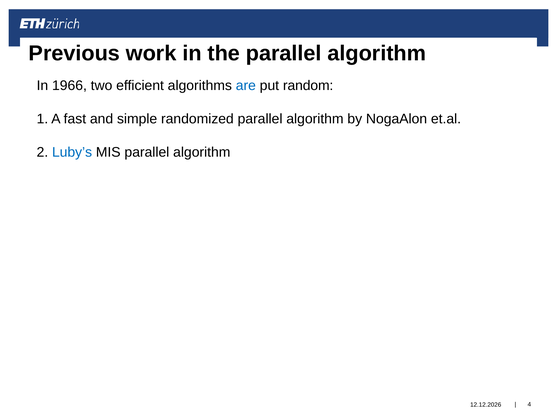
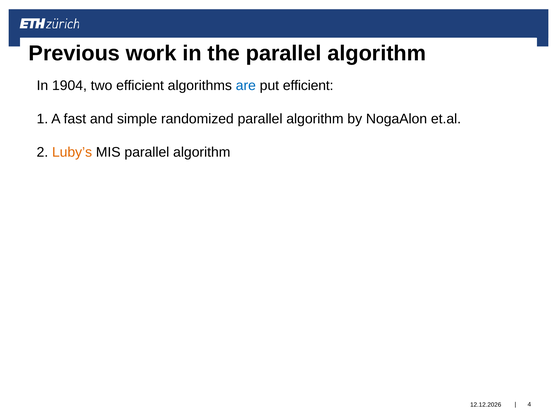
1966: 1966 -> 1904
put random: random -> efficient
Luby’s colour: blue -> orange
